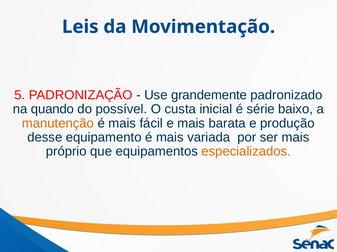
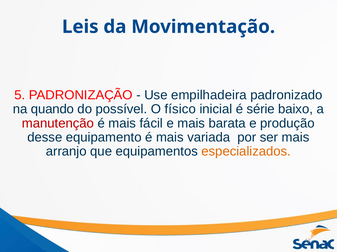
grandemente: grandemente -> empilhadeira
custa: custa -> físico
manutenção colour: orange -> red
próprio: próprio -> arranjo
